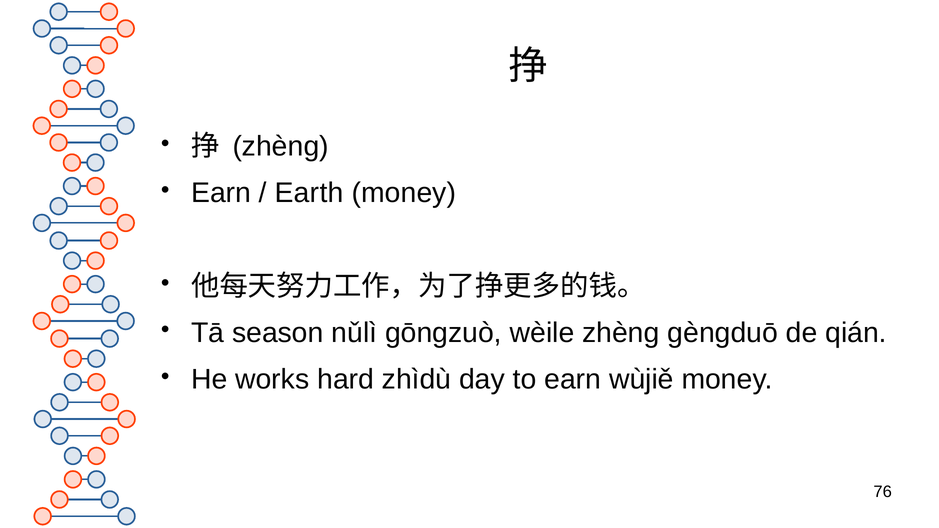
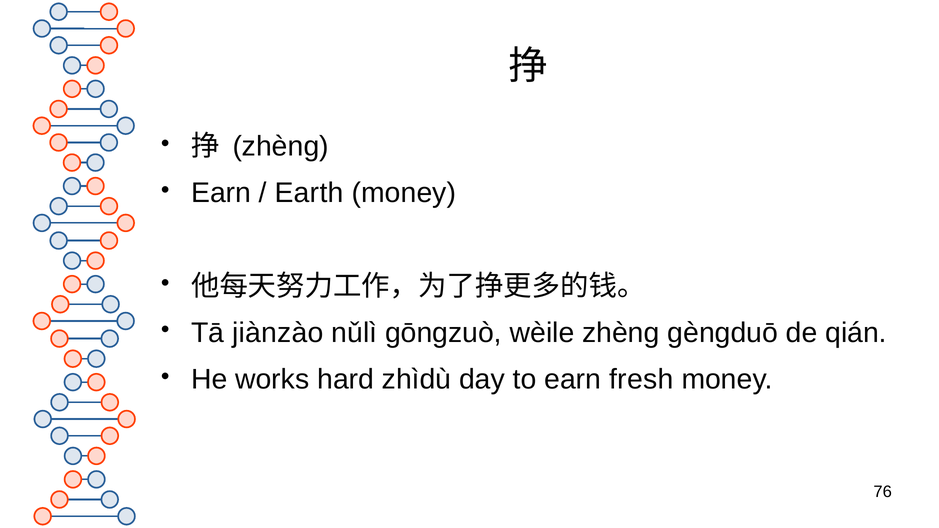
season: season -> jiànzào
wùjiě: wùjiě -> fresh
